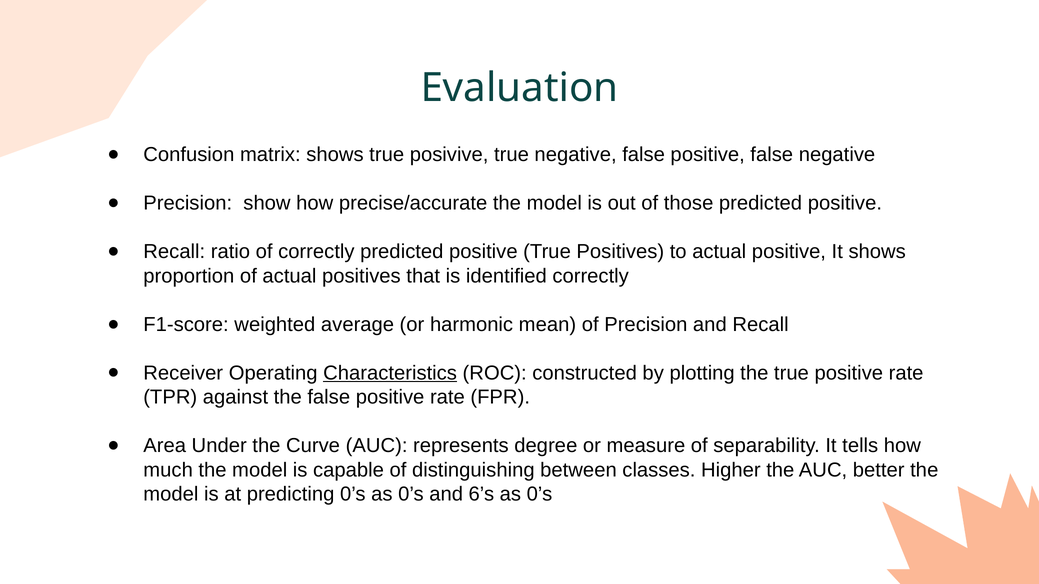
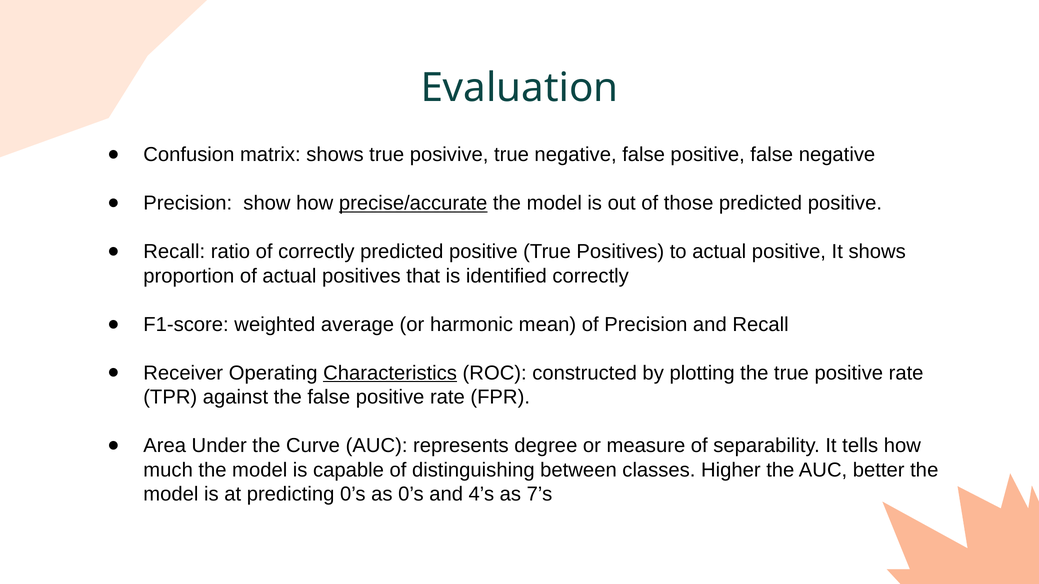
precise/accurate underline: none -> present
6’s: 6’s -> 4’s
0’s at (539, 494): 0’s -> 7’s
